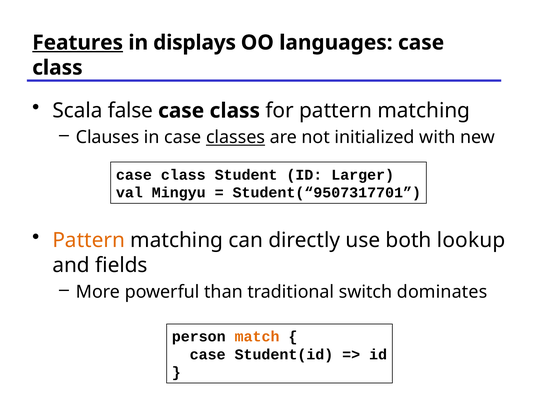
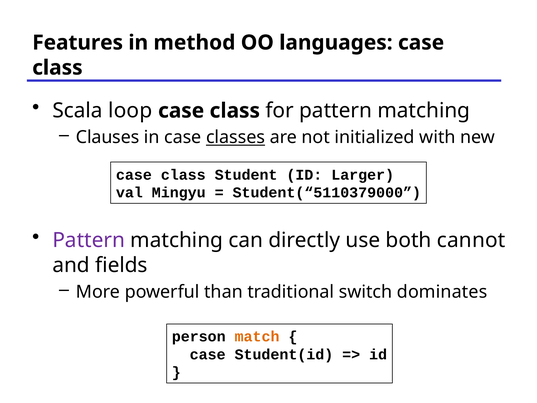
Features underline: present -> none
displays: displays -> method
false: false -> loop
Student(“9507317701: Student(“9507317701 -> Student(“5110379000
Pattern at (89, 240) colour: orange -> purple
lookup: lookup -> cannot
